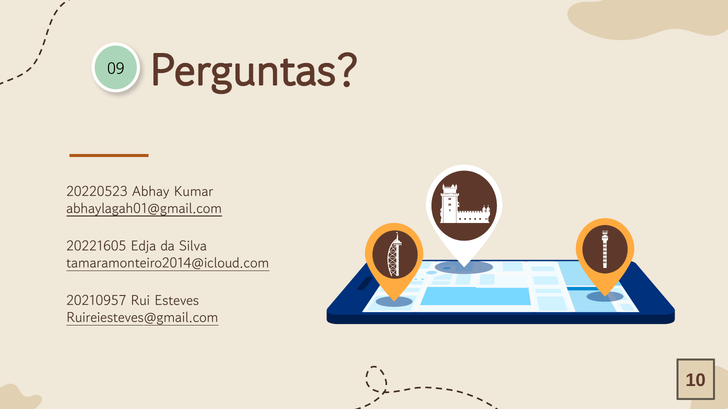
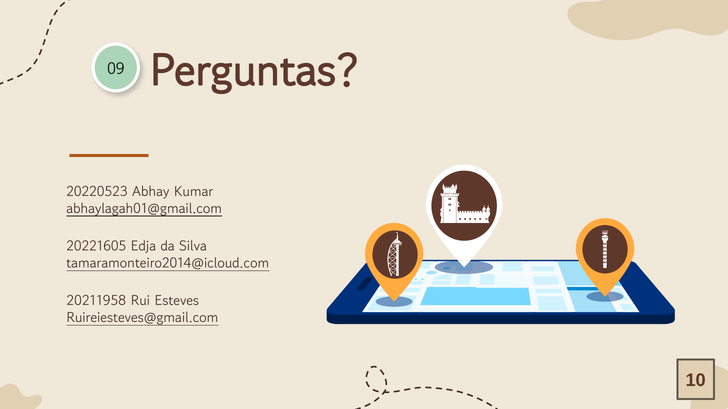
20210957: 20210957 -> 20211958
